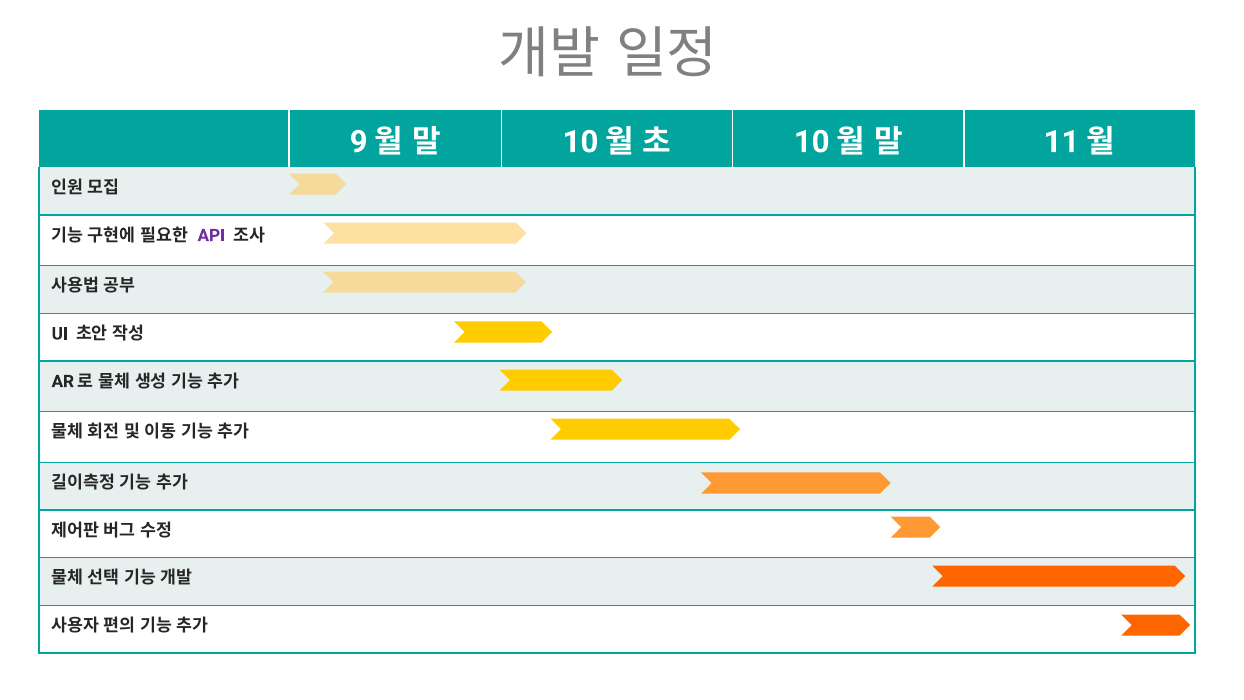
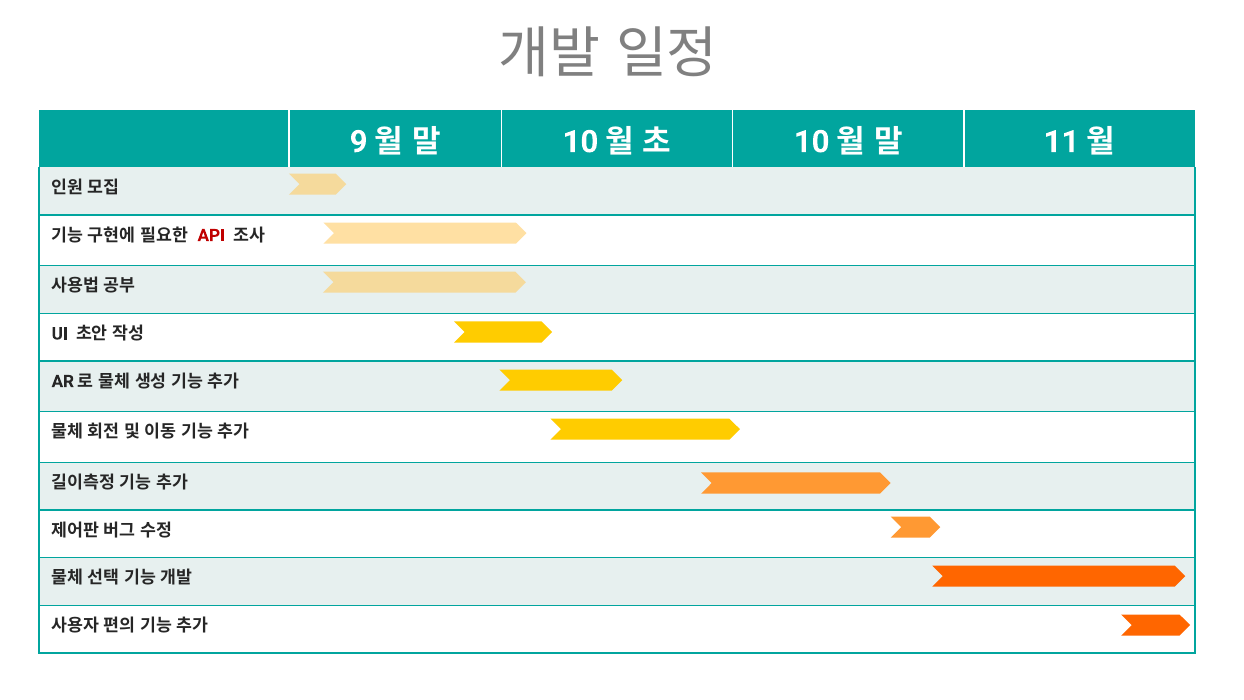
API colour: purple -> red
